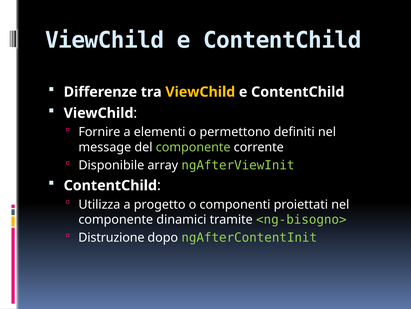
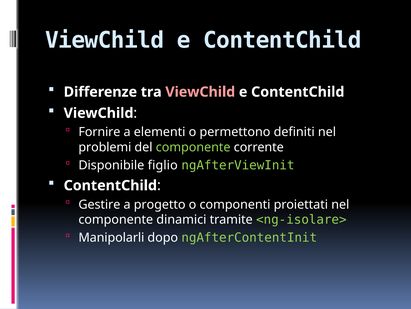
ViewChild at (200, 92) colour: yellow -> pink
message: message -> problemi
array: array -> figlio
Utilizza: Utilizza -> Gestire
<ng-bisogno>: <ng-bisogno> -> <ng-isolare>
Distruzione: Distruzione -> Manipolarli
